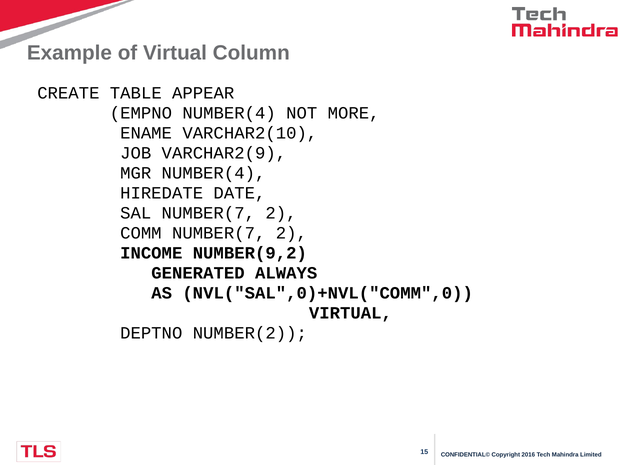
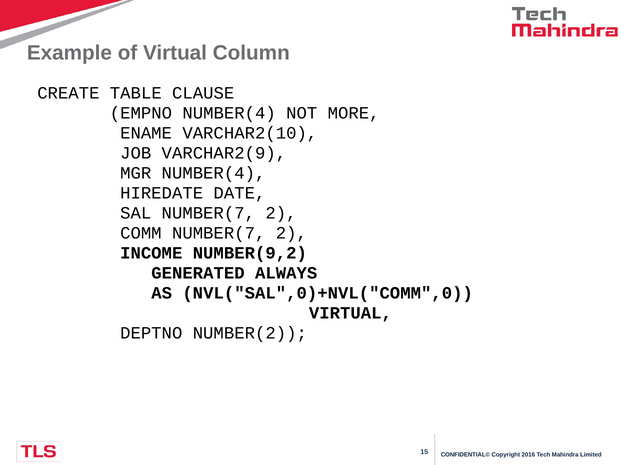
APPEAR: APPEAR -> CLAUSE
